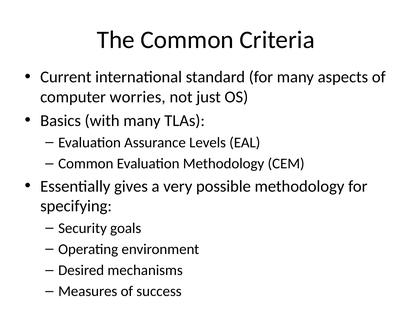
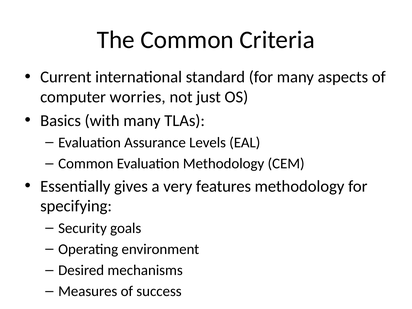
possible: possible -> features
